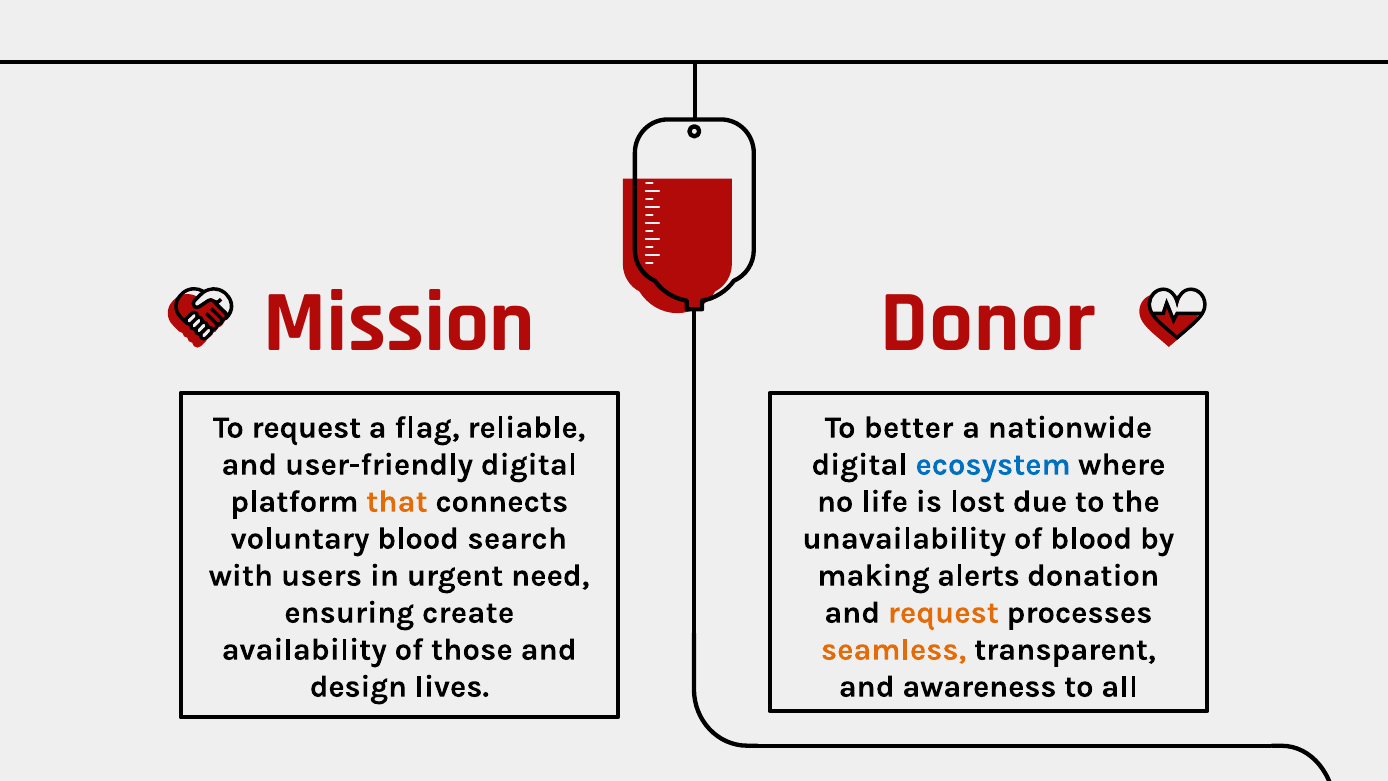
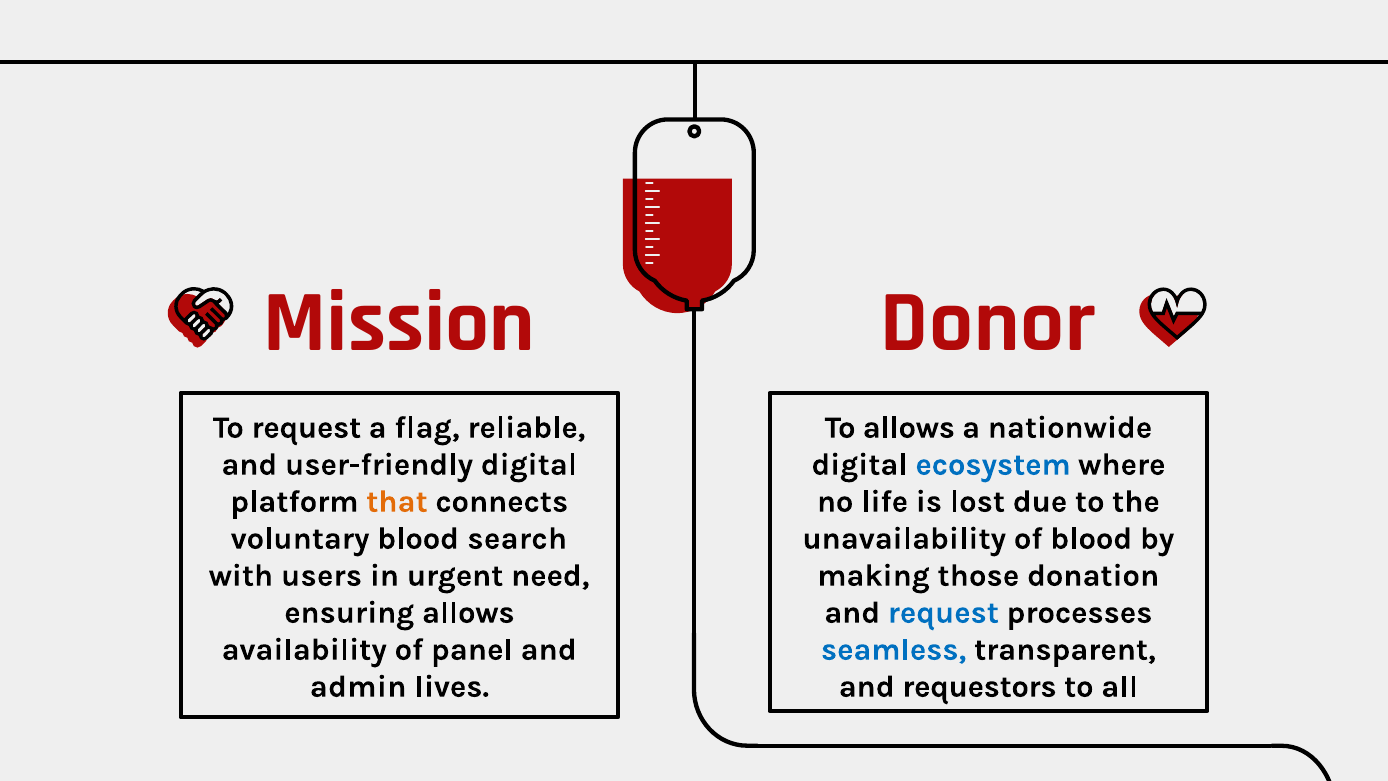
To better: better -> allows
alerts: alerts -> those
ensuring create: create -> allows
request at (943, 612) colour: orange -> blue
those: those -> panel
seamless colour: orange -> blue
design: design -> admin
awareness: awareness -> requestors
